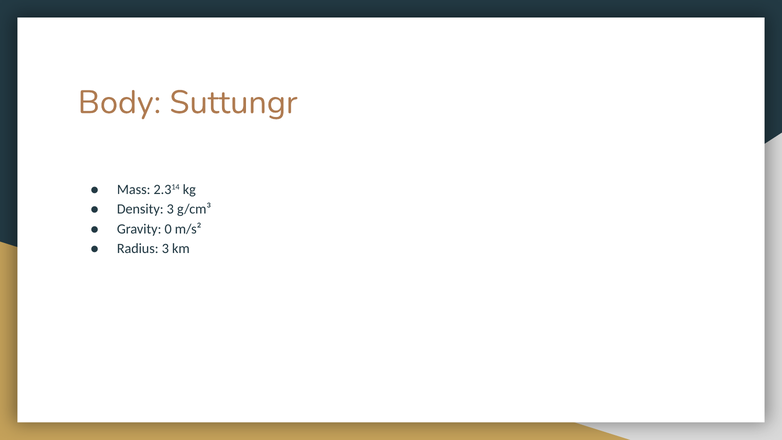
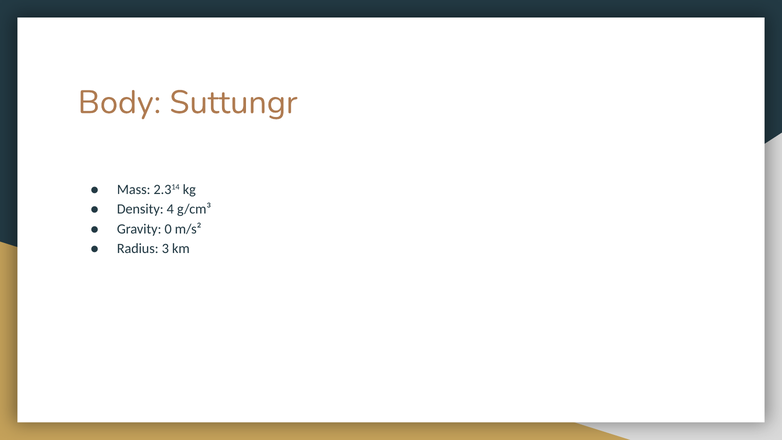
Density 3: 3 -> 4
